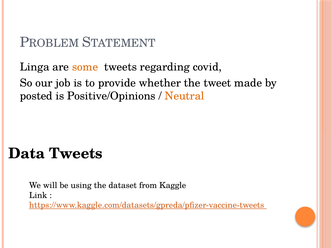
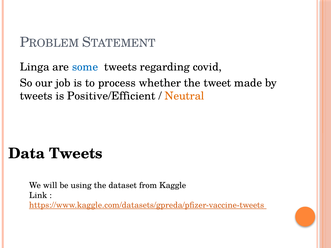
some colour: orange -> blue
provide: provide -> process
posted at (36, 96): posted -> tweets
Positive/Opinions: Positive/Opinions -> Positive/Efficient
